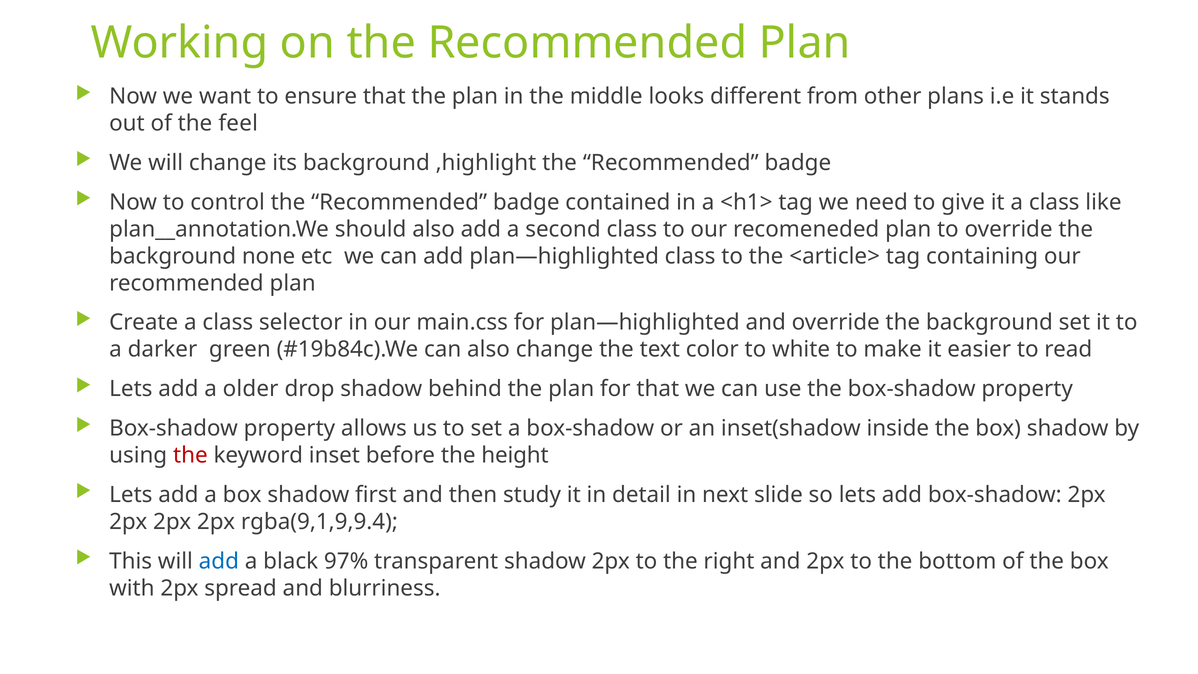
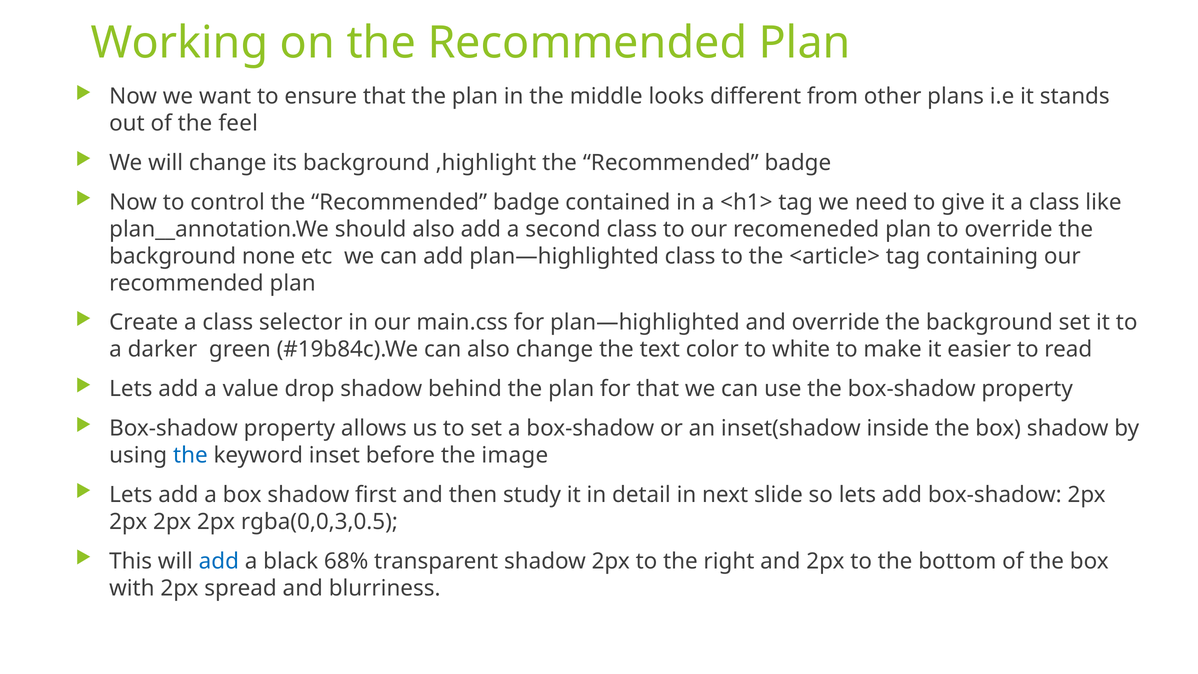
older: older -> value
the at (190, 455) colour: red -> blue
height: height -> image
rgba(9,1,9,9.4: rgba(9,1,9,9.4 -> rgba(0,0,3,0.5
97%: 97% -> 68%
